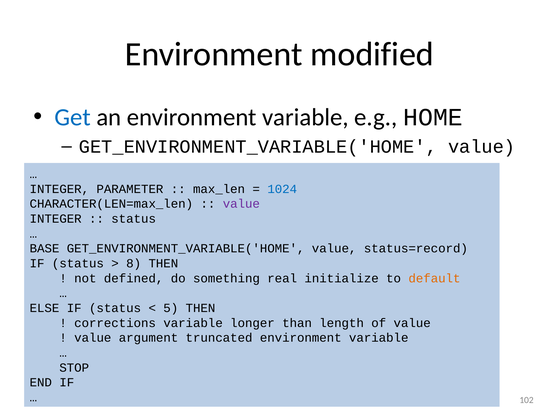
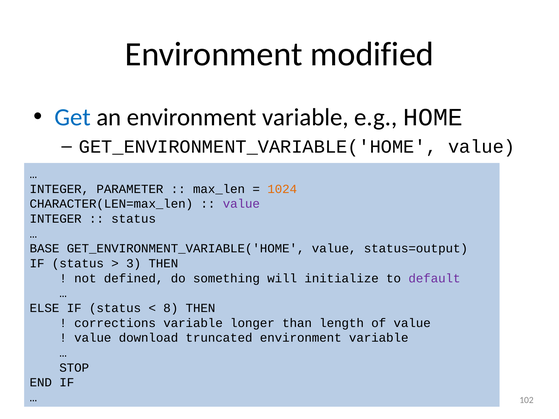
1024 colour: blue -> orange
status=record: status=record -> status=output
8: 8 -> 3
real: real -> will
default colour: orange -> purple
5: 5 -> 8
argument: argument -> download
